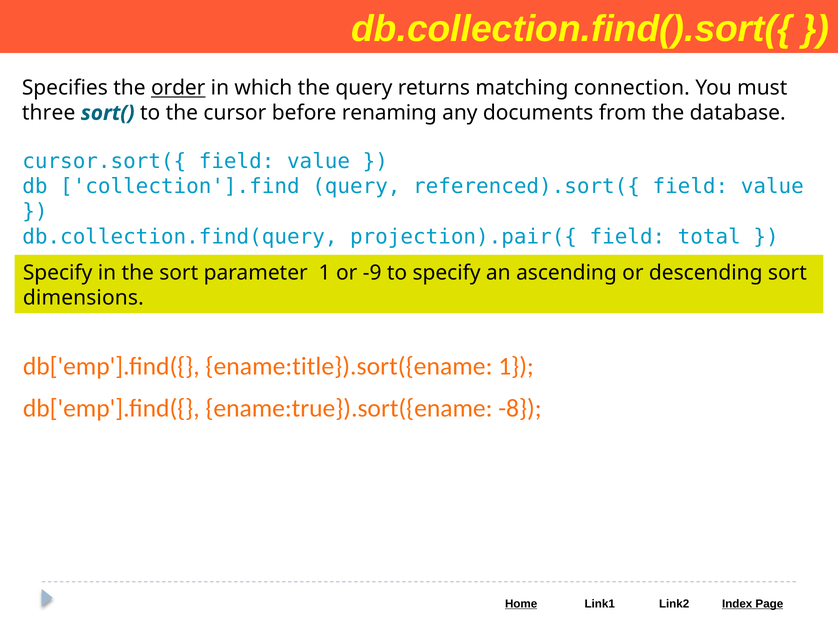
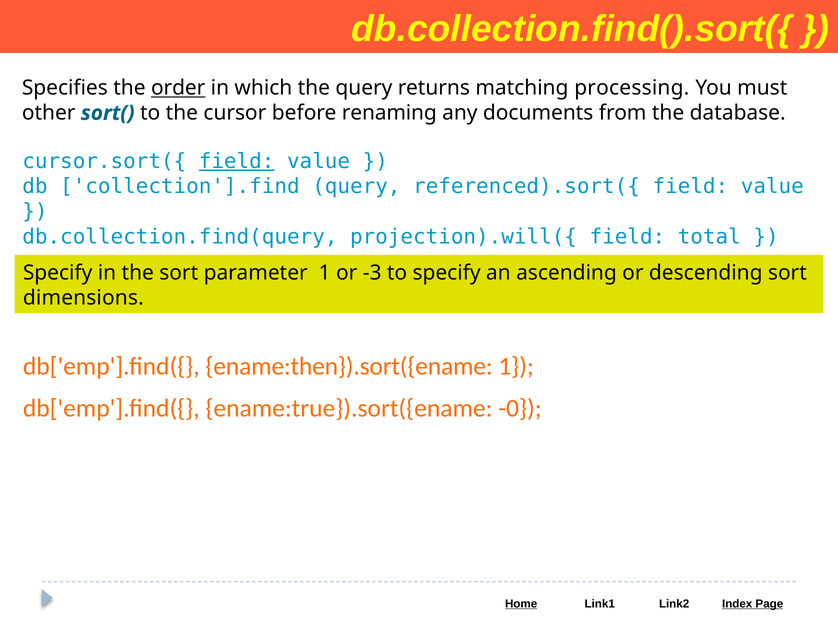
connection: connection -> processing
three: three -> other
field at (237, 161) underline: none -> present
projection).pair({: projection).pair({ -> projection).will({
-9: -9 -> -3
ename:title}).sort({ename: ename:title}).sort({ename -> ename:then}).sort({ename
-8: -8 -> -0
